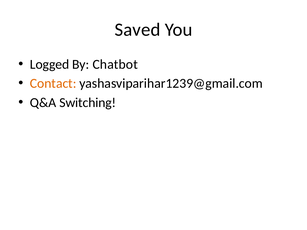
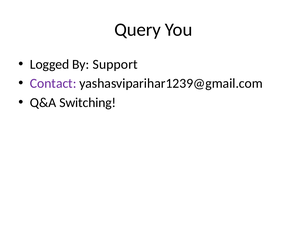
Saved: Saved -> Query
Chatbot: Chatbot -> Support
Contact colour: orange -> purple
